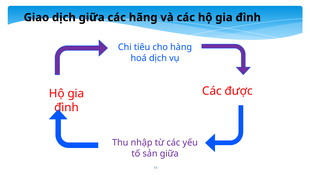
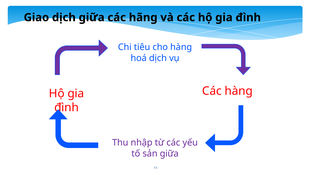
Các được: được -> hàng
